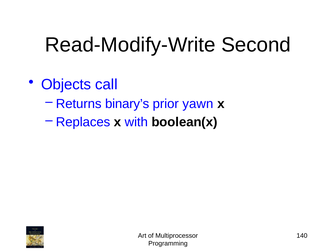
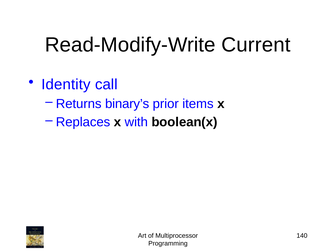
Second: Second -> Current
Objects: Objects -> Identity
yawn: yawn -> items
